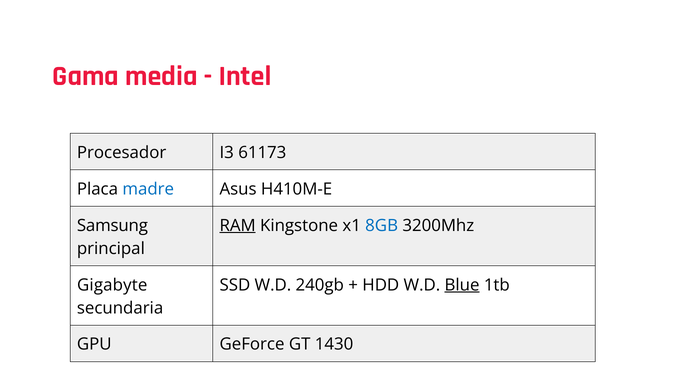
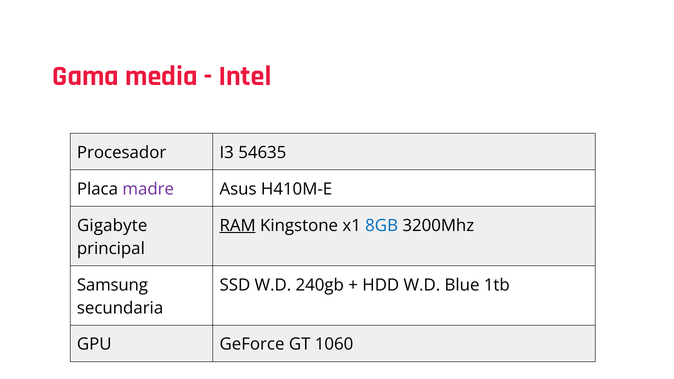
61173: 61173 -> 54635
madre colour: blue -> purple
Samsung: Samsung -> Gigabyte
Gigabyte: Gigabyte -> Samsung
Blue underline: present -> none
1430: 1430 -> 1060
